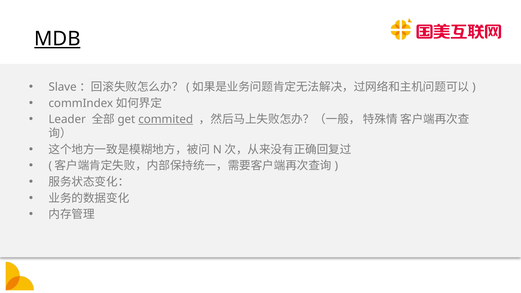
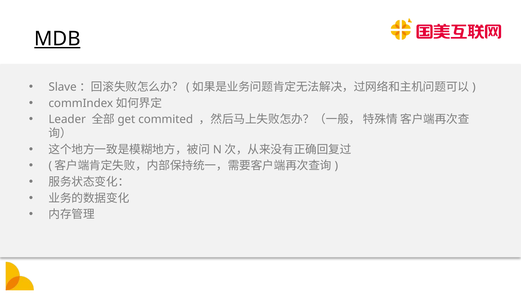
commited underline: present -> none
